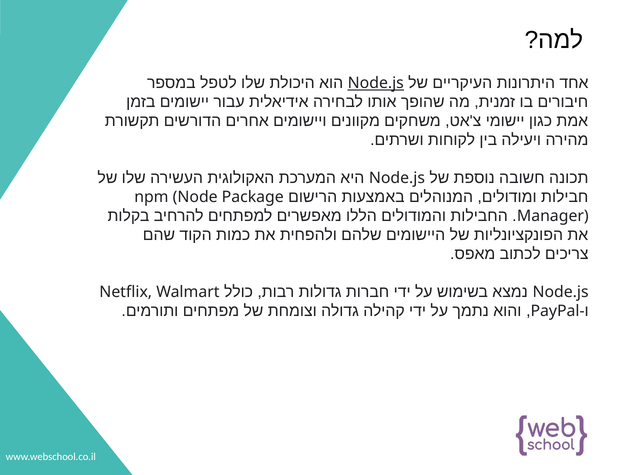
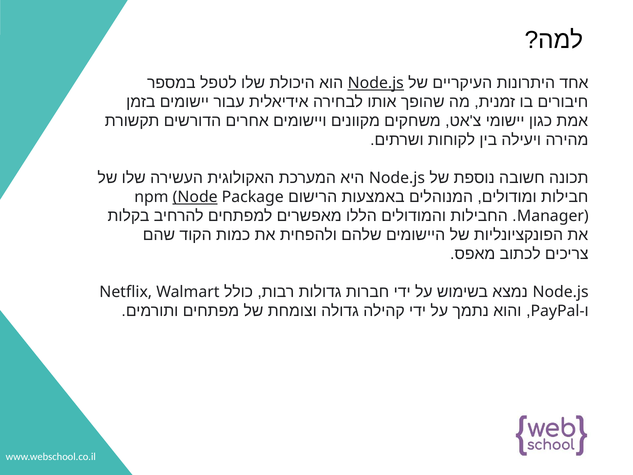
Node underline: none -> present
